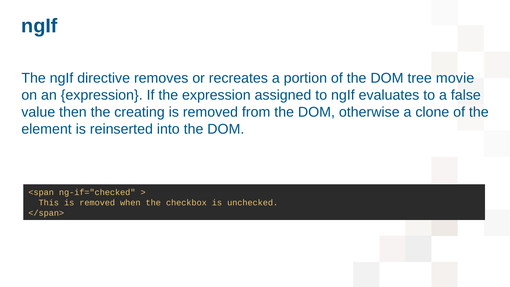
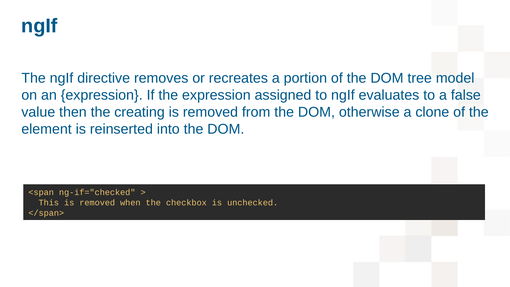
movie: movie -> model
